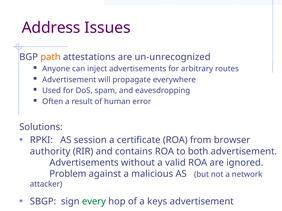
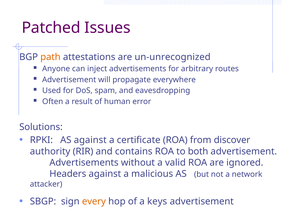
Address: Address -> Patched
AS session: session -> against
browser: browser -> discover
Problem: Problem -> Headers
every colour: green -> orange
